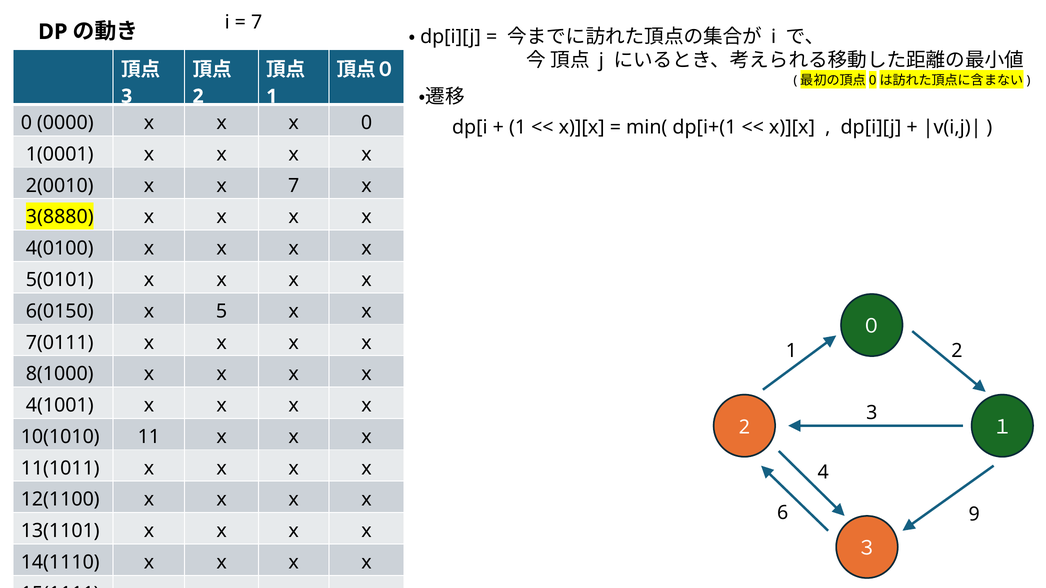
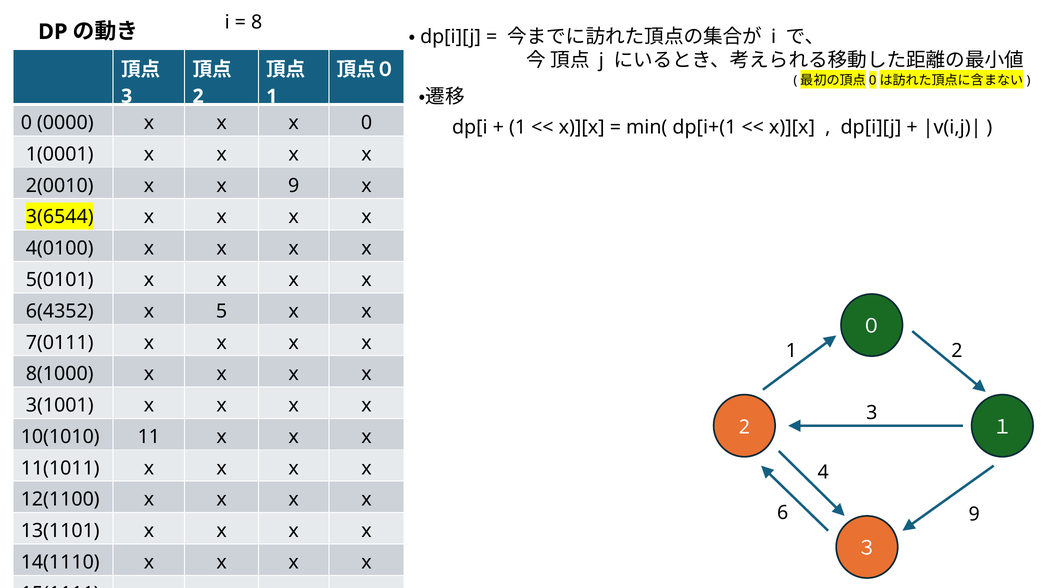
7 at (257, 22): 7 -> 8
x 7: 7 -> 9
3(8880: 3(8880 -> 3(6544
6(0150: 6(0150 -> 6(4352
4(1001: 4(1001 -> 3(1001
